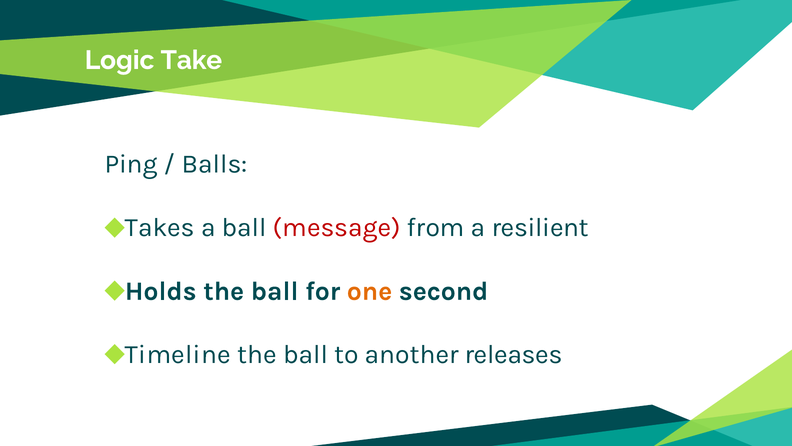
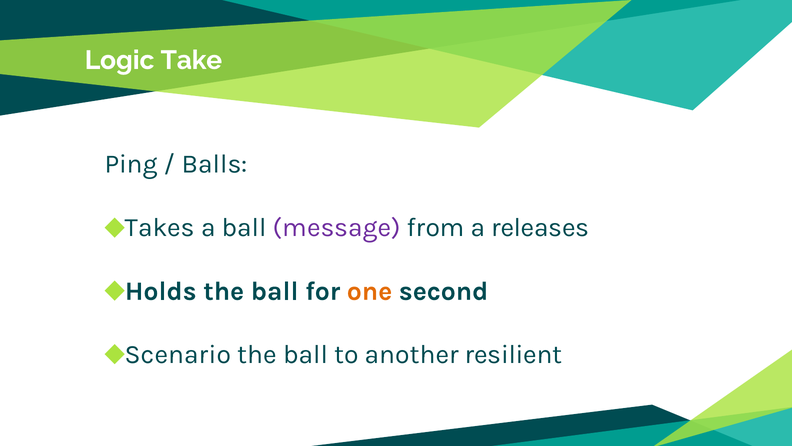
message colour: red -> purple
resilient: resilient -> releases
Timeline: Timeline -> Scenario
releases: releases -> resilient
